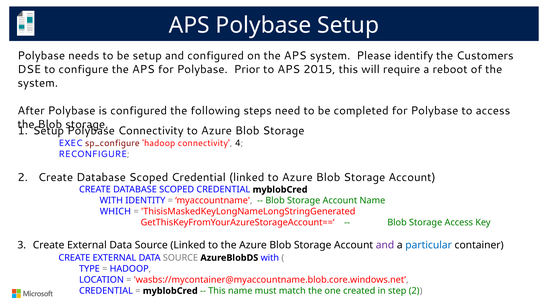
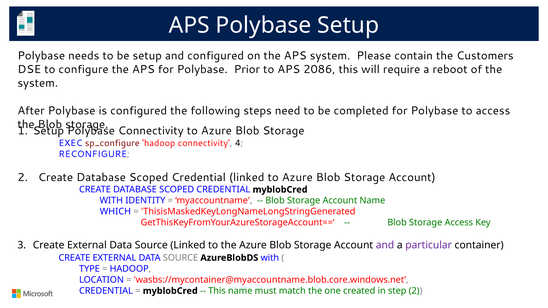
identify: identify -> contain
2015: 2015 -> 2086
particular colour: blue -> purple
